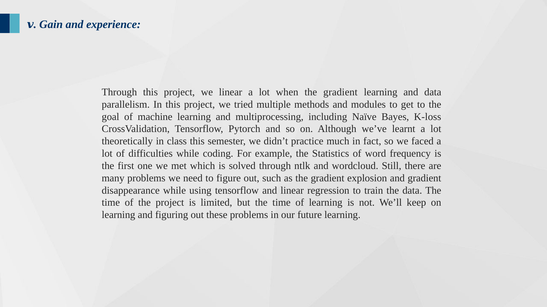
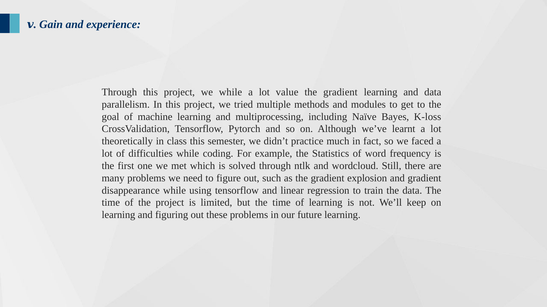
we linear: linear -> while
when: when -> value
